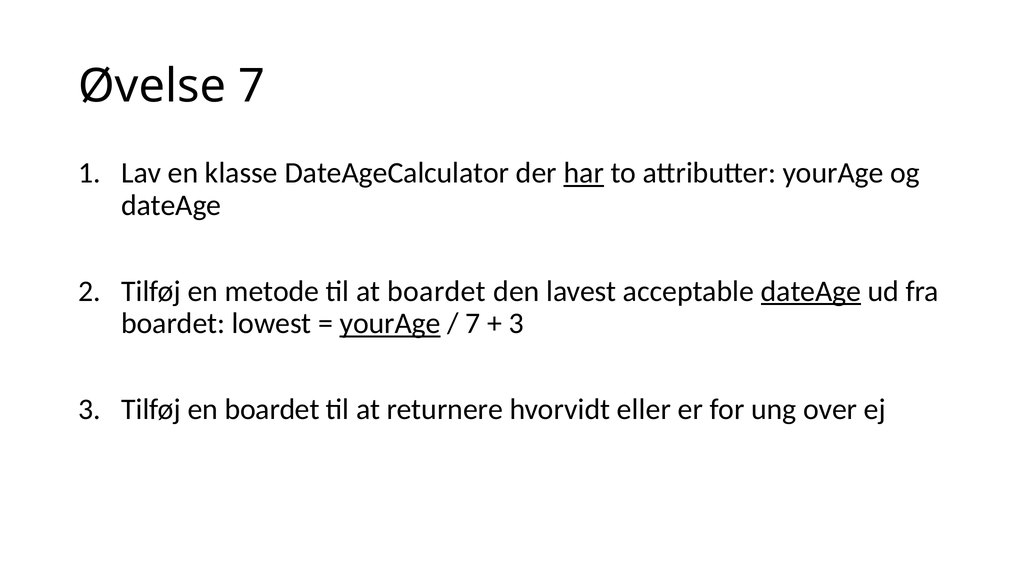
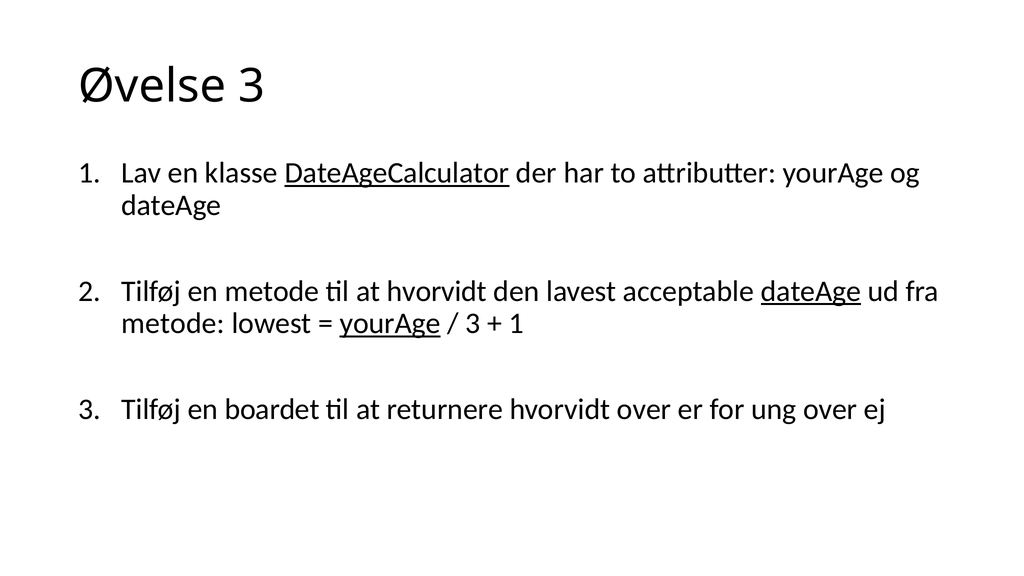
Øvelse 7: 7 -> 3
DateAgeCalculator underline: none -> present
har underline: present -> none
at boardet: boardet -> hvorvidt
boardet at (173, 324): boardet -> metode
7 at (473, 324): 7 -> 3
3 at (516, 324): 3 -> 1
hvorvidt eller: eller -> over
